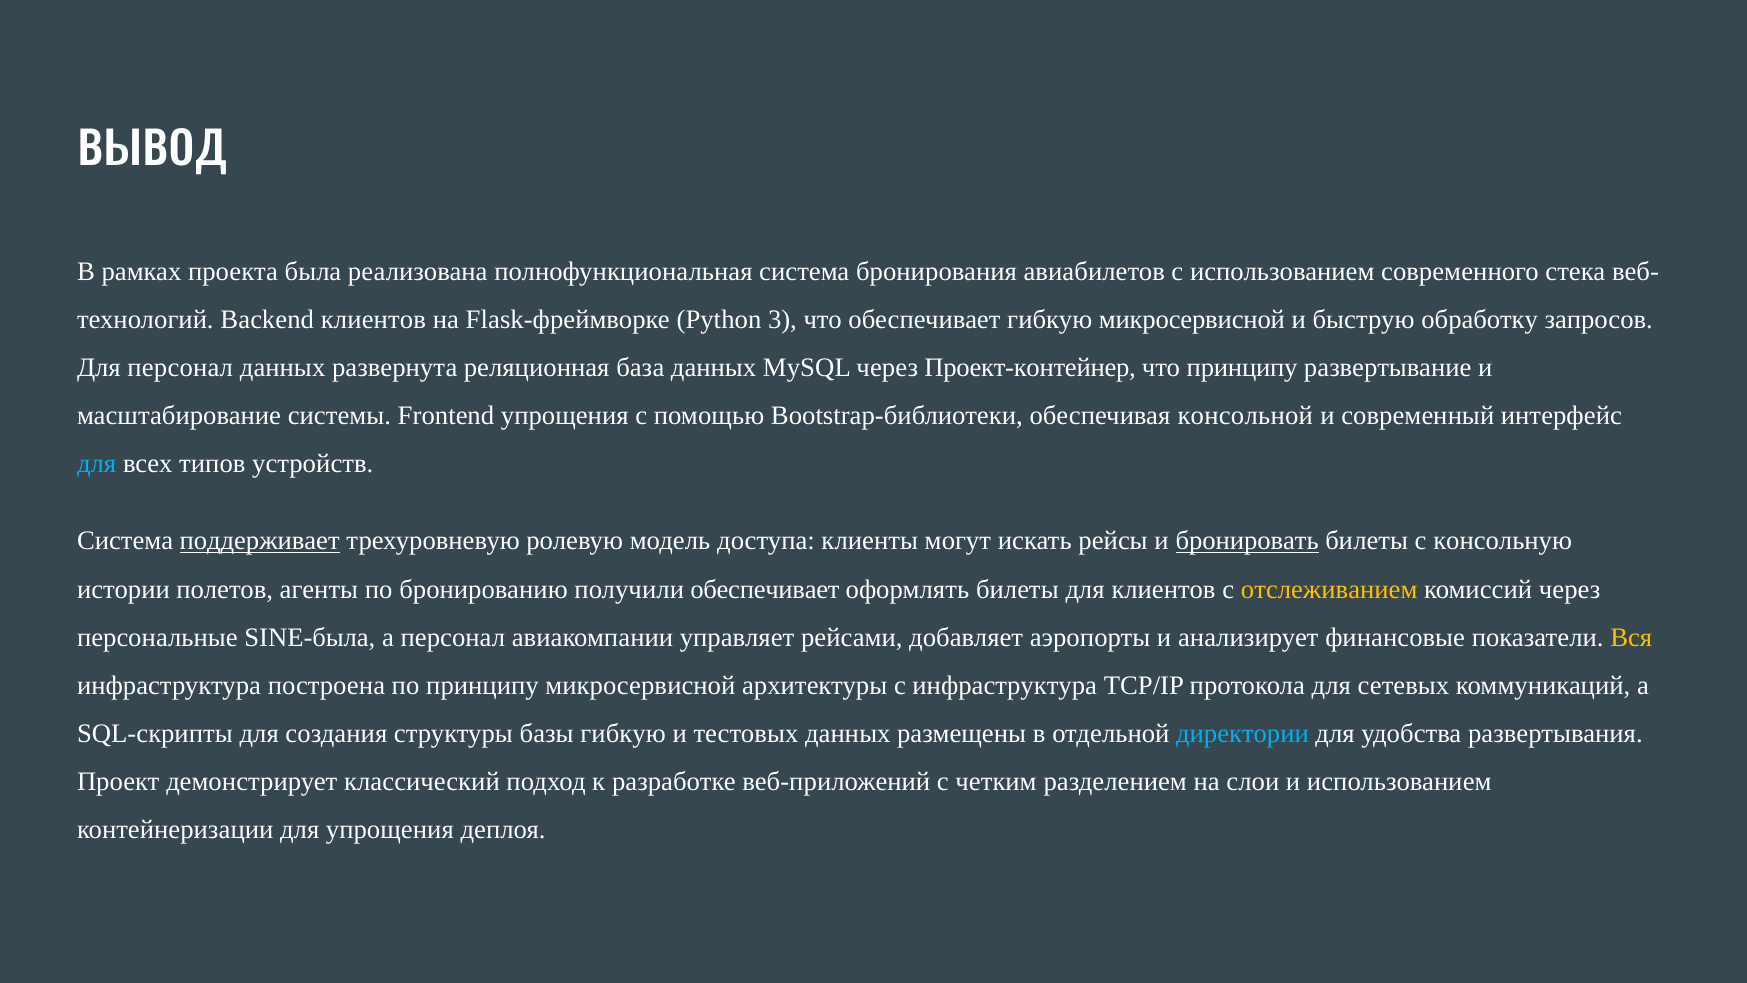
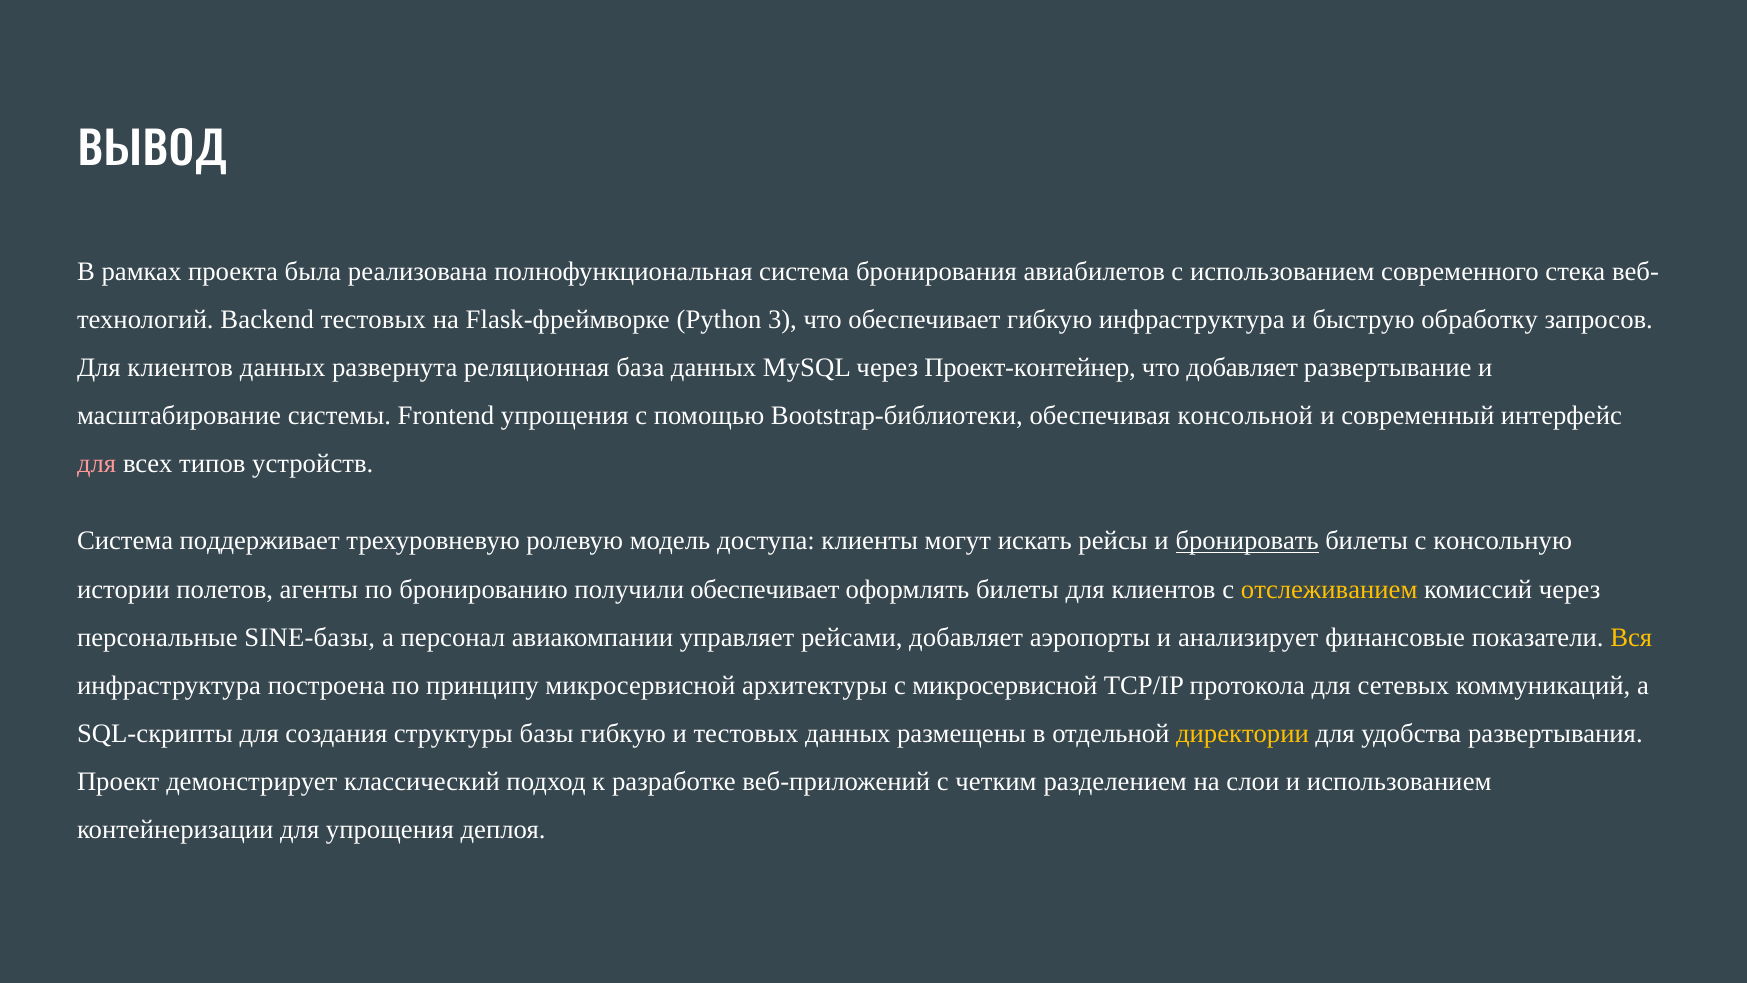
Backend клиентов: клиентов -> тестовых
гибкую микросервисной: микросервисной -> инфраструктура
персонал at (180, 368): персонал -> клиентов
что принципу: принципу -> добавляет
для at (97, 464) colour: light blue -> pink
поддерживает underline: present -> none
SINE-была: SINE-была -> SINE-базы
с инфраструктура: инфраструктура -> микросервисной
директории colour: light blue -> yellow
